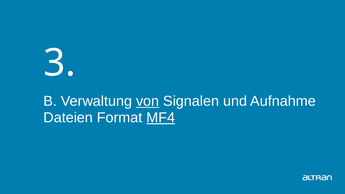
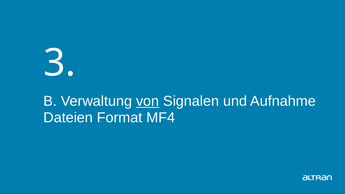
MF4 underline: present -> none
